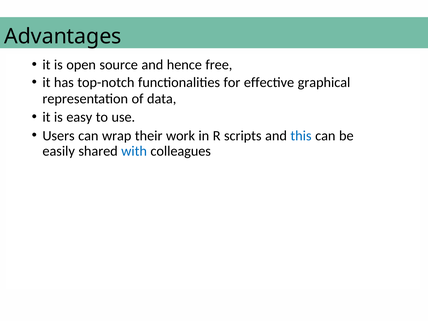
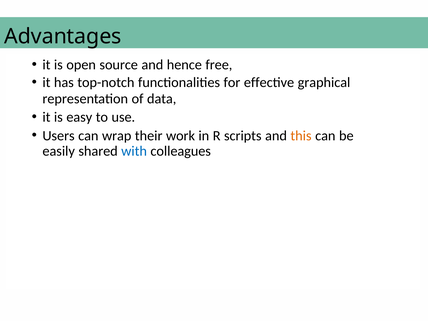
this colour: blue -> orange
